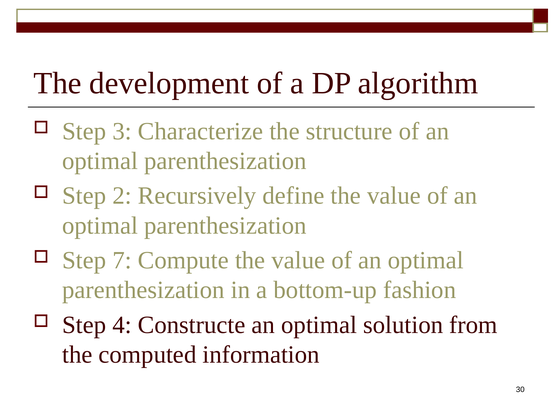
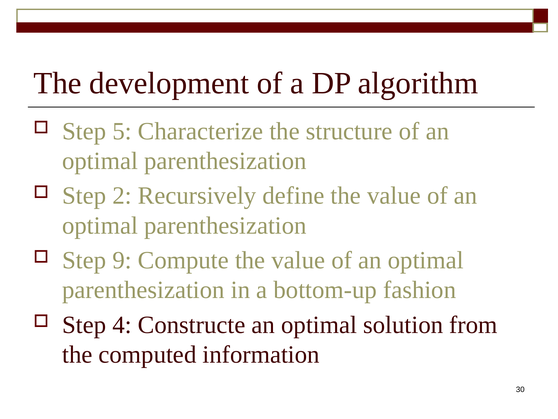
3: 3 -> 5
7: 7 -> 9
